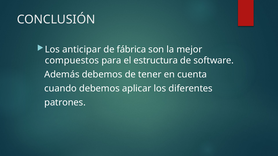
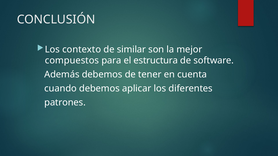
anticipar: anticipar -> contexto
fábrica: fábrica -> similar
